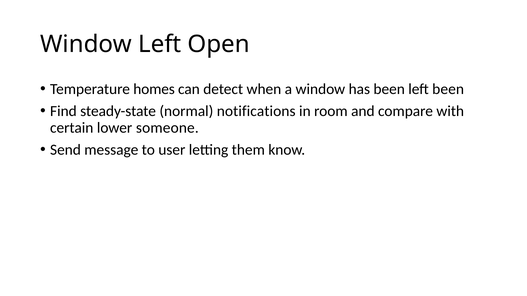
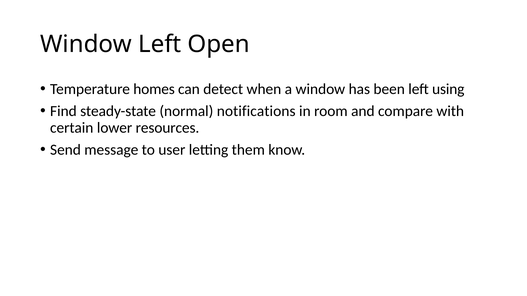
left been: been -> using
someone: someone -> resources
